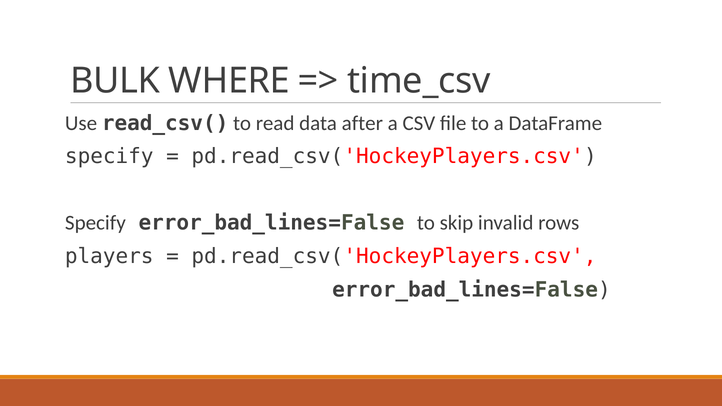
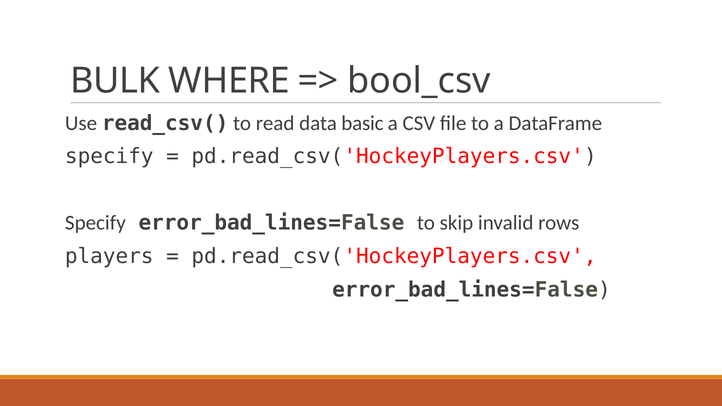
time_csv: time_csv -> bool_csv
after: after -> basic
